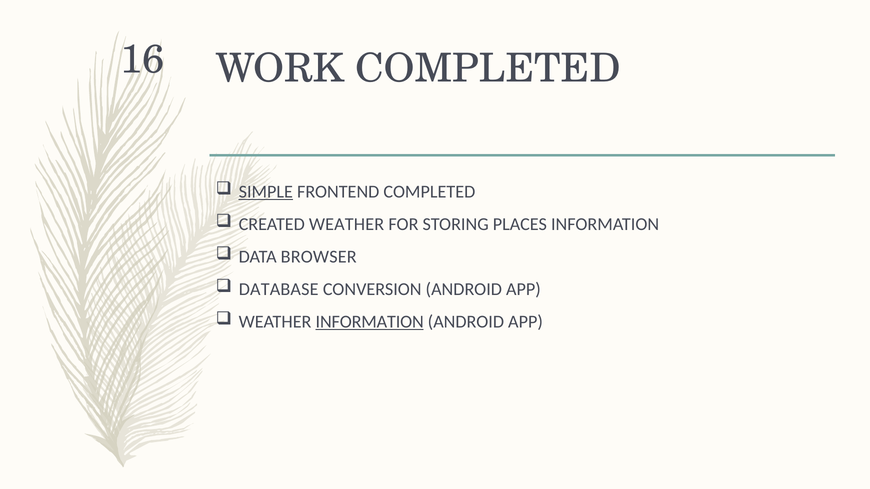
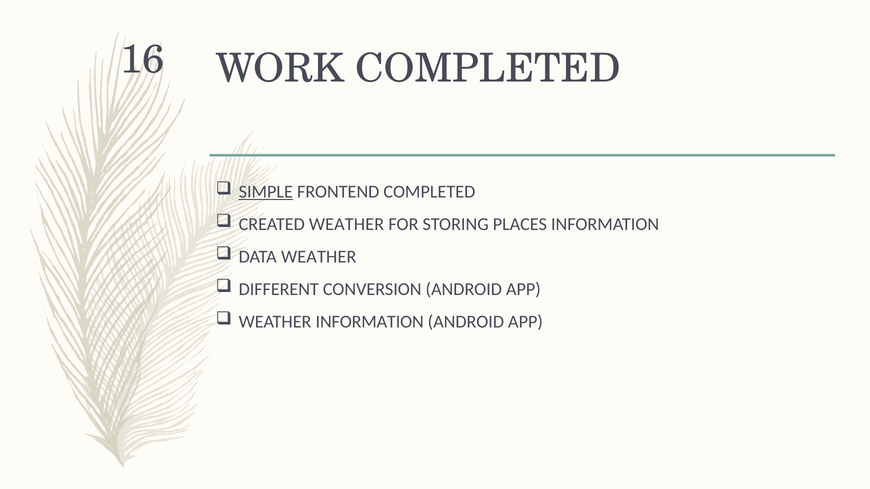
DATA BROWSER: BROWSER -> WEATHER
DATABASE: DATABASE -> DIFFERENT
INFORMATION at (370, 322) underline: present -> none
